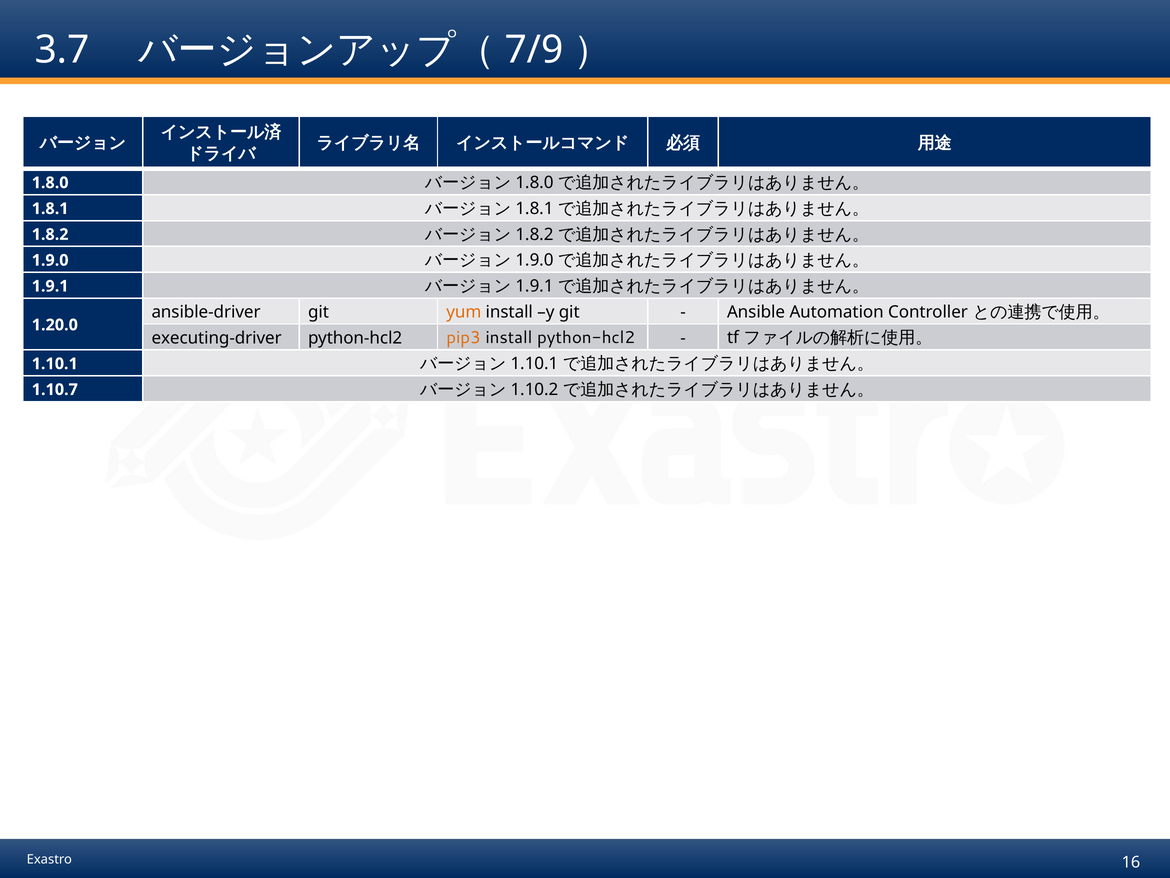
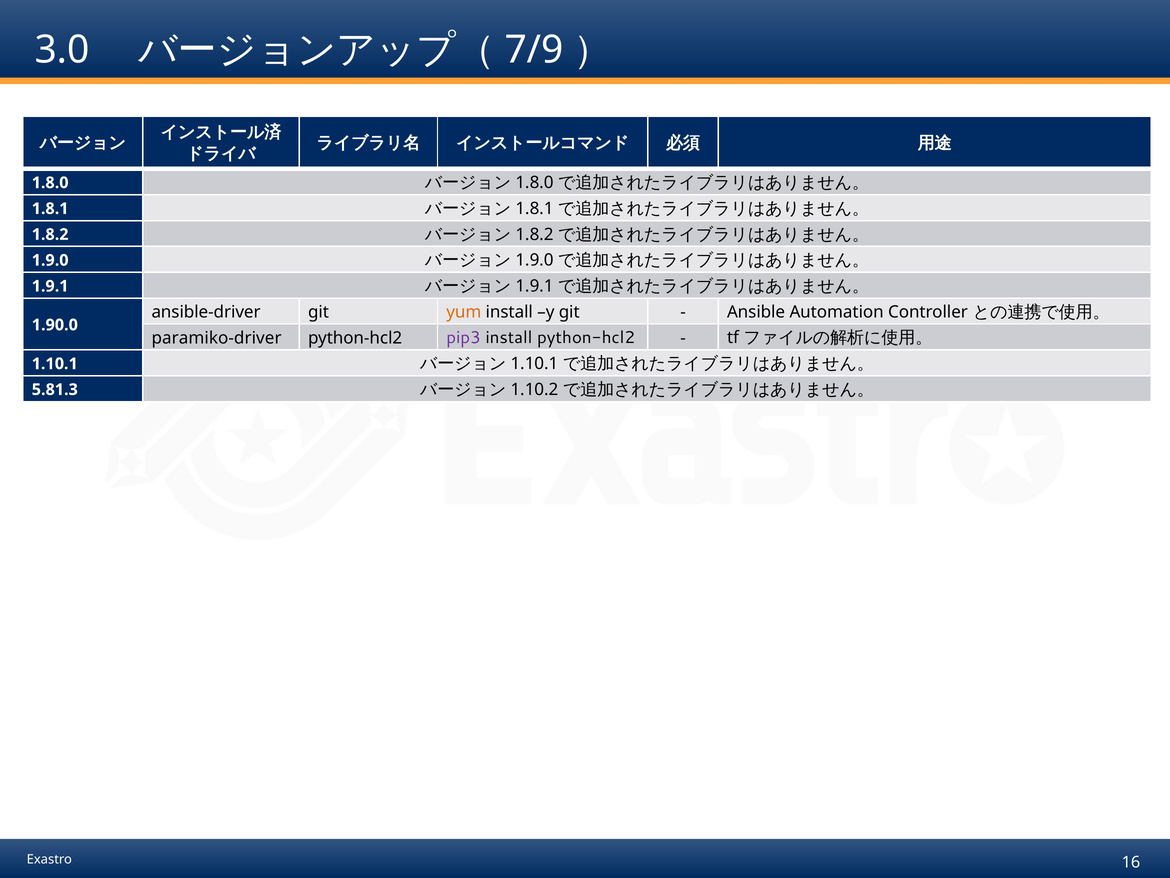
3.7: 3.7 -> 3.0
1.20.0: 1.20.0 -> 1.90.0
executing-driver: executing-driver -> paramiko-driver
pip3 colour: orange -> purple
1.10.7: 1.10.7 -> 5.81.3
